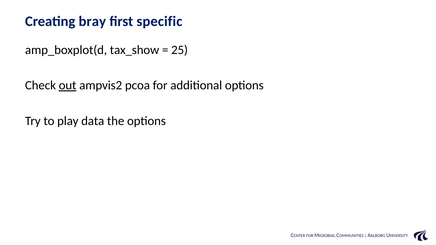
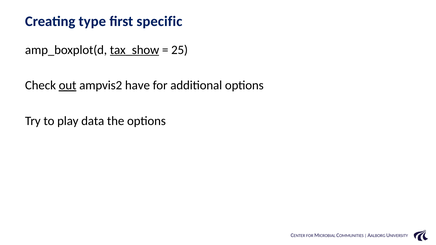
bray: bray -> type
tax_show underline: none -> present
pcoa: pcoa -> have
